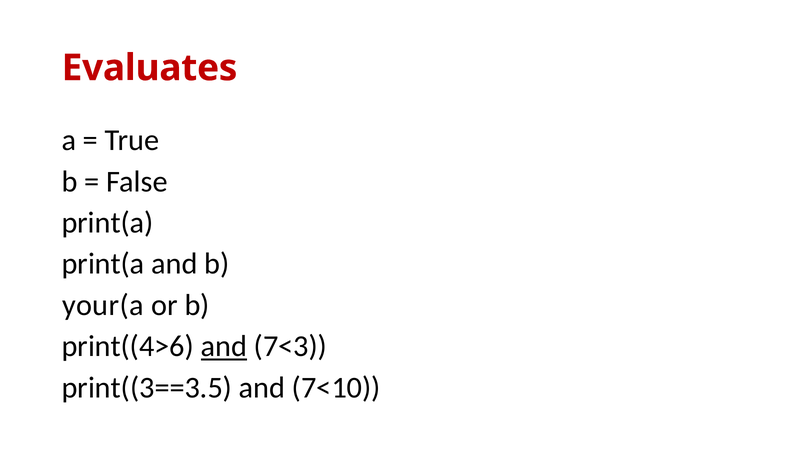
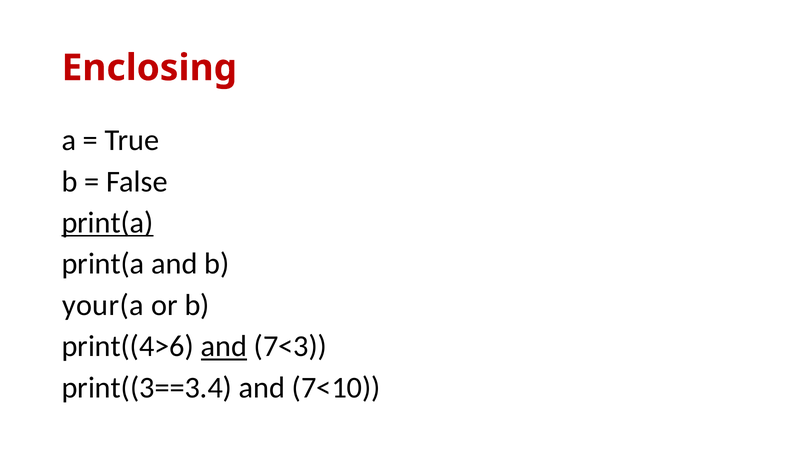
Evaluates: Evaluates -> Enclosing
print(a at (108, 222) underline: none -> present
print((3==3.5: print((3==3.5 -> print((3==3.4
